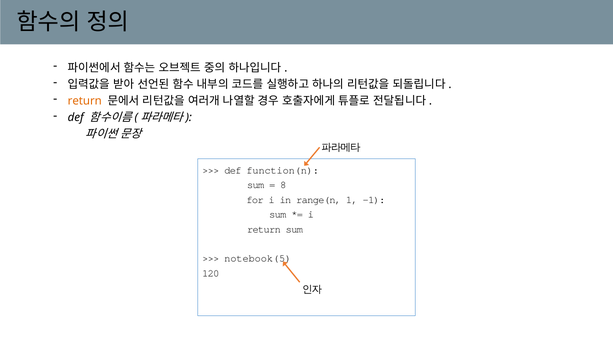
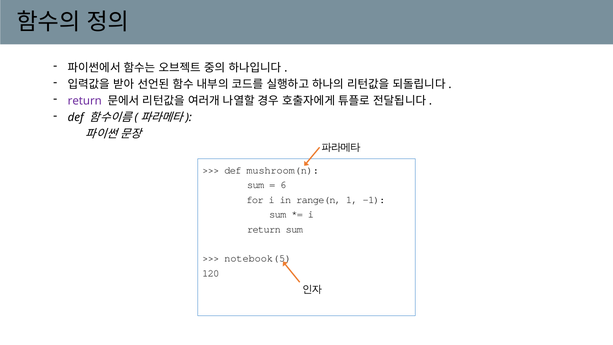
return at (85, 101) colour: orange -> purple
function(n: function(n -> mushroom(n
8: 8 -> 6
